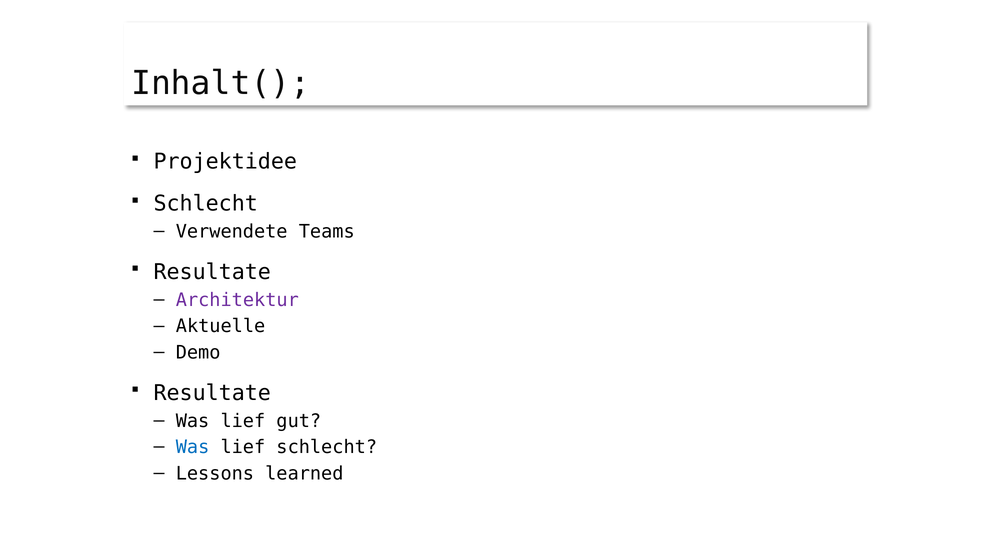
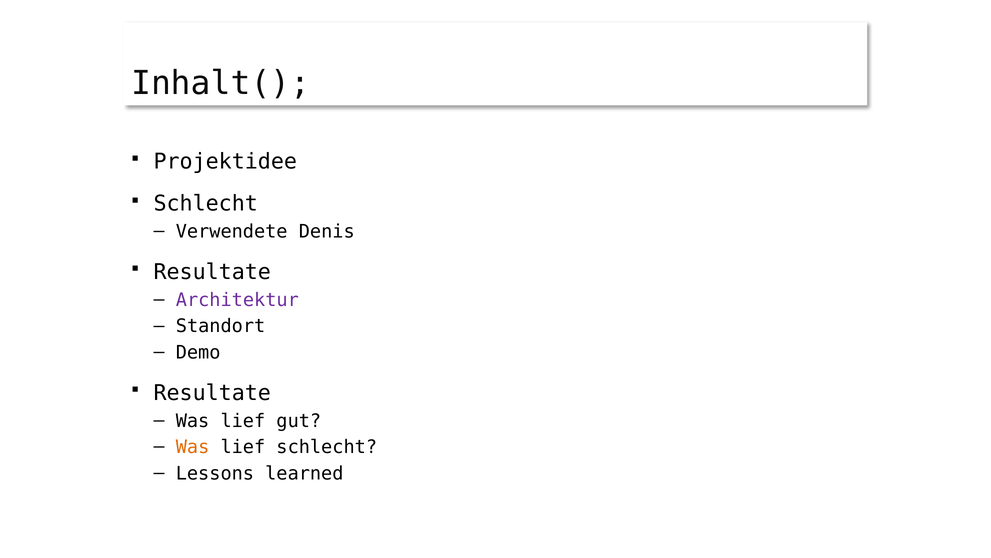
Teams: Teams -> Denis
Aktuelle: Aktuelle -> Standort
Was at (193, 447) colour: blue -> orange
